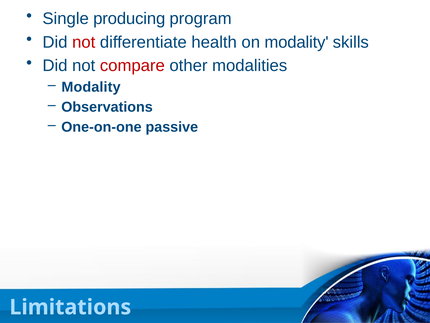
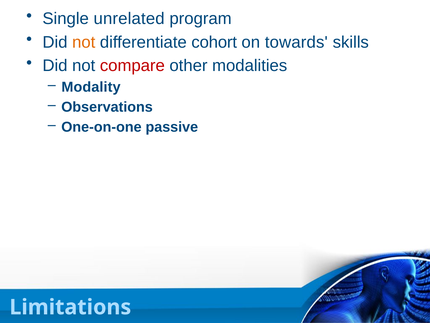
producing: producing -> unrelated
not at (84, 42) colour: red -> orange
health: health -> cohort
on modality: modality -> towards
